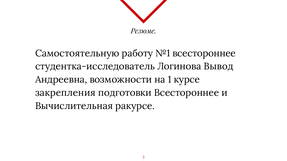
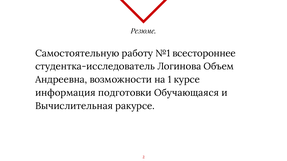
Вывод: Вывод -> Объем
закрепления: закрепления -> информация
подготовки Всестороннее: Всестороннее -> Обучающаяся
